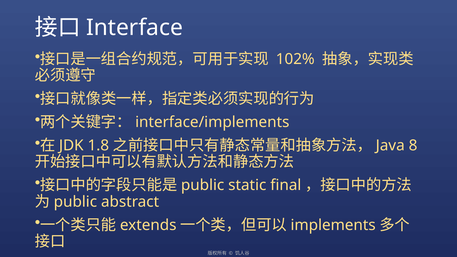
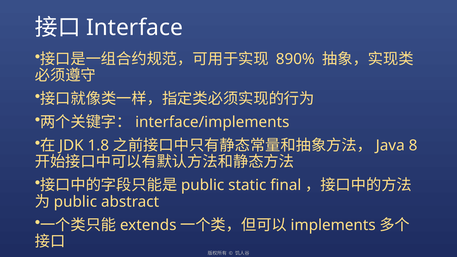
102%: 102% -> 890%
